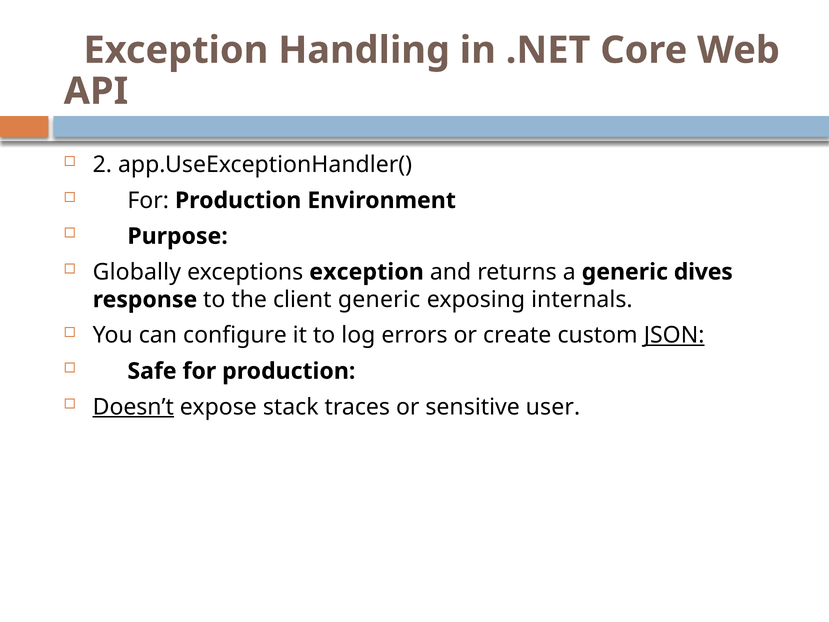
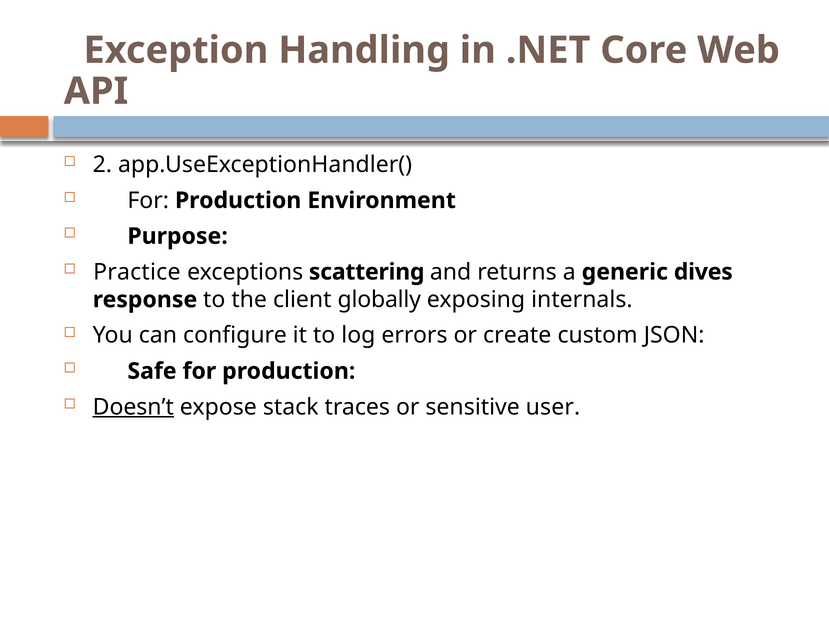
Globally: Globally -> Practice
exceptions exception: exception -> scattering
client generic: generic -> globally
JSON underline: present -> none
